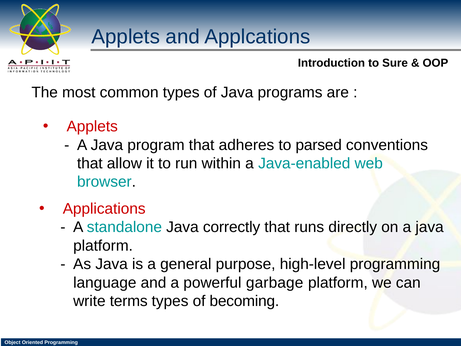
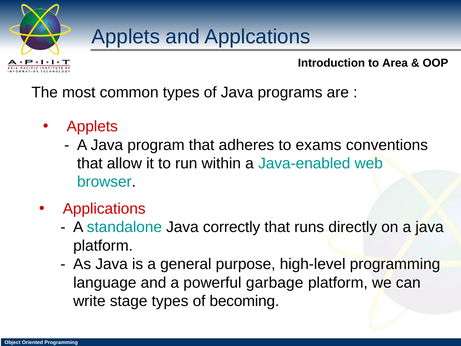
Sure: Sure -> Area
parsed: parsed -> exams
terms: terms -> stage
